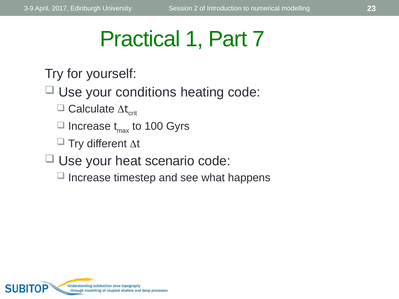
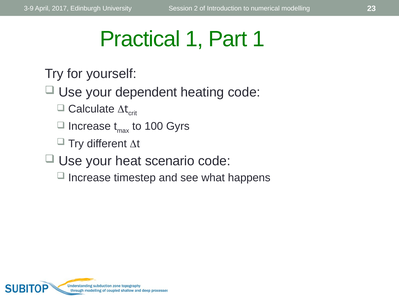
Part 7: 7 -> 1
conditions: conditions -> dependent
